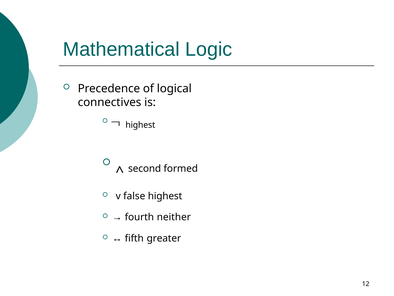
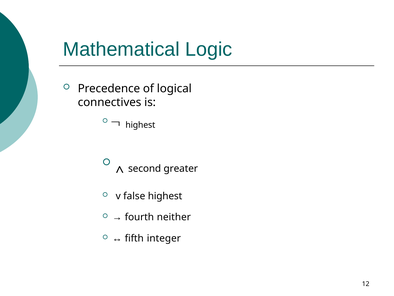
formed: formed -> greater
greater: greater -> integer
